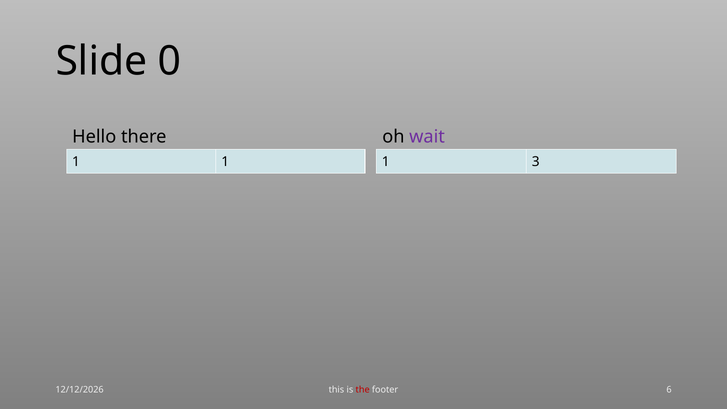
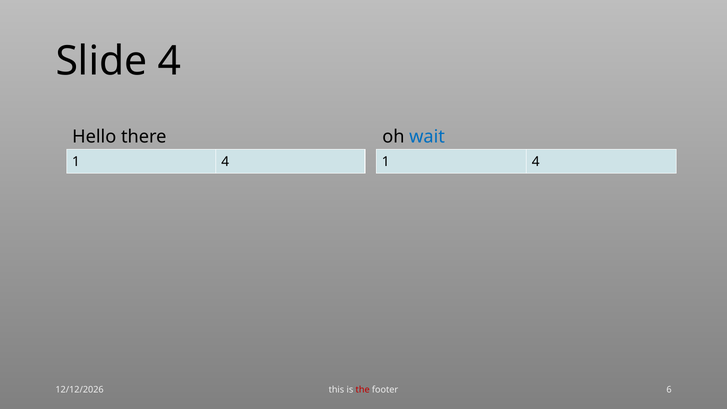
Slide 0: 0 -> 4
wait colour: purple -> blue
1 at (225, 162): 1 -> 4
3 at (536, 162): 3 -> 4
